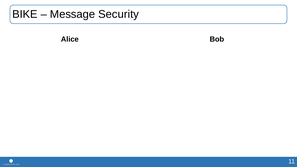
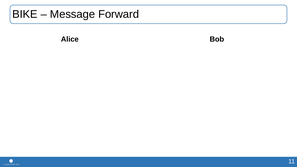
Security: Security -> Forward
